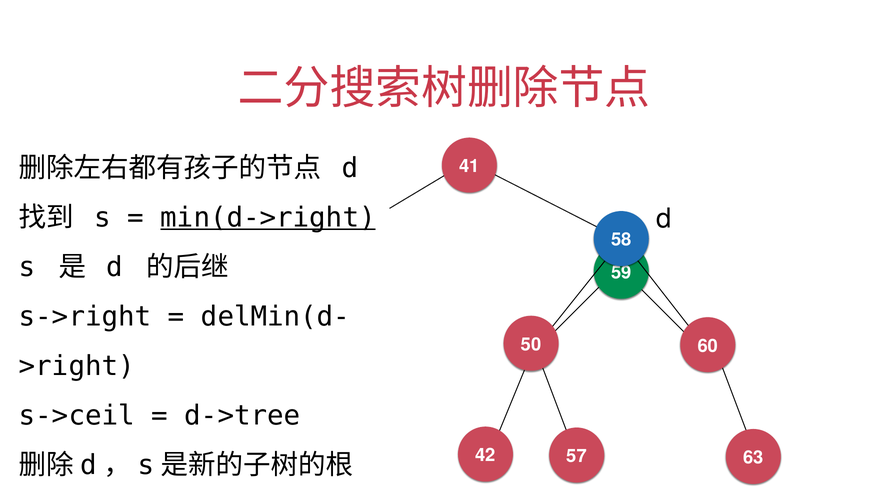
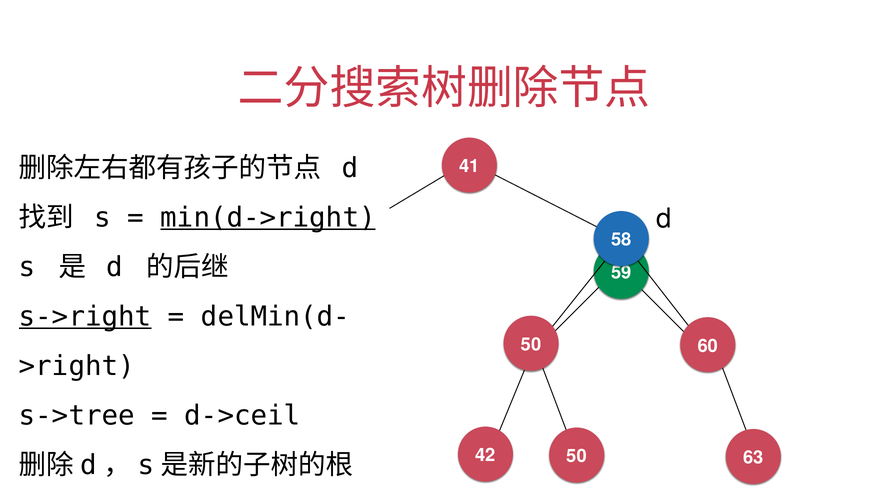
s->right underline: none -> present
s->ceil: s->ceil -> s->tree
d->tree: d->tree -> d->ceil
57 at (577, 456): 57 -> 50
